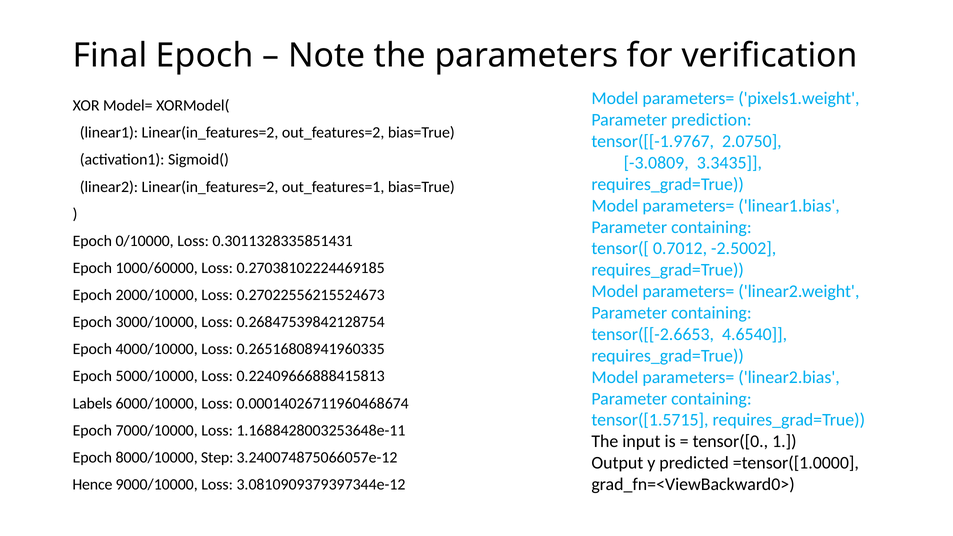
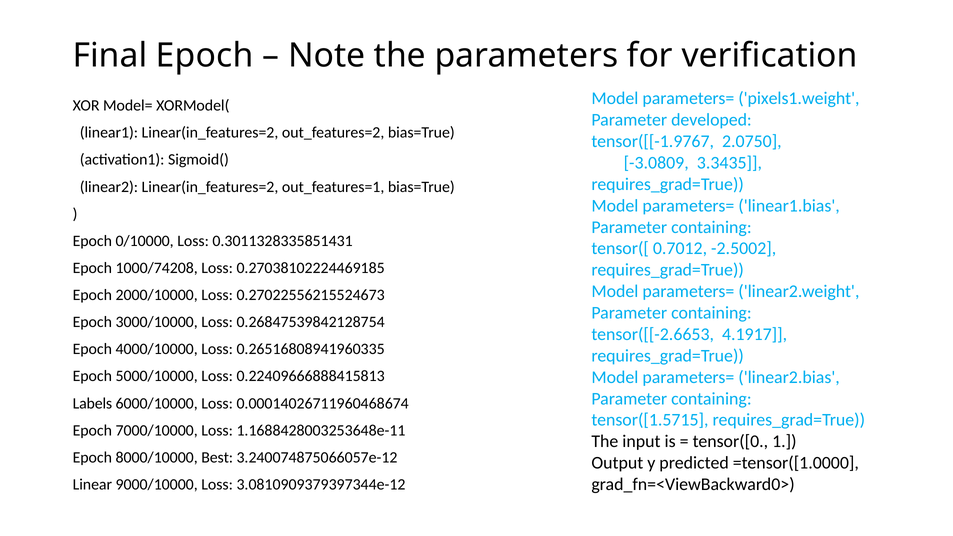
prediction: prediction -> developed
1000/60000: 1000/60000 -> 1000/74208
4.6540: 4.6540 -> 4.1917
Step: Step -> Best
Hence: Hence -> Linear
